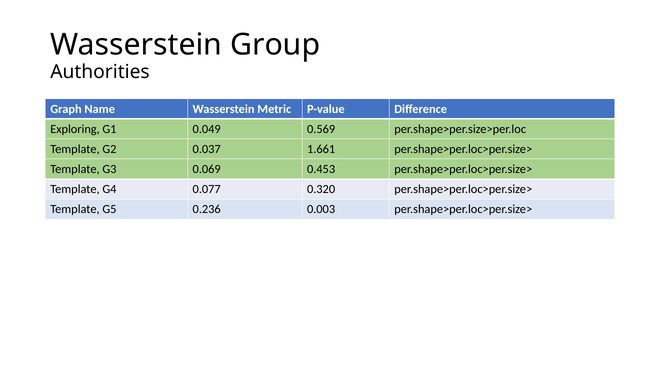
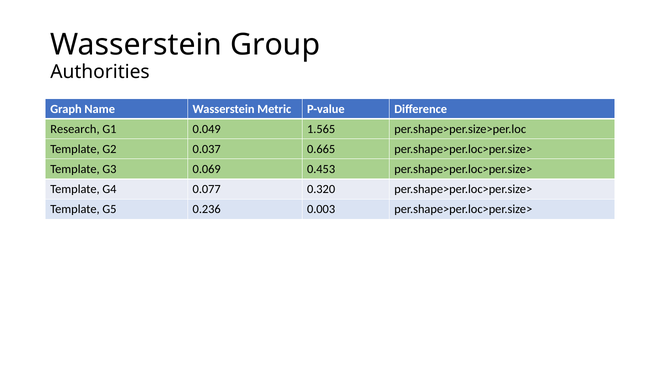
Exploring: Exploring -> Research
0.569: 0.569 -> 1.565
1.661: 1.661 -> 0.665
